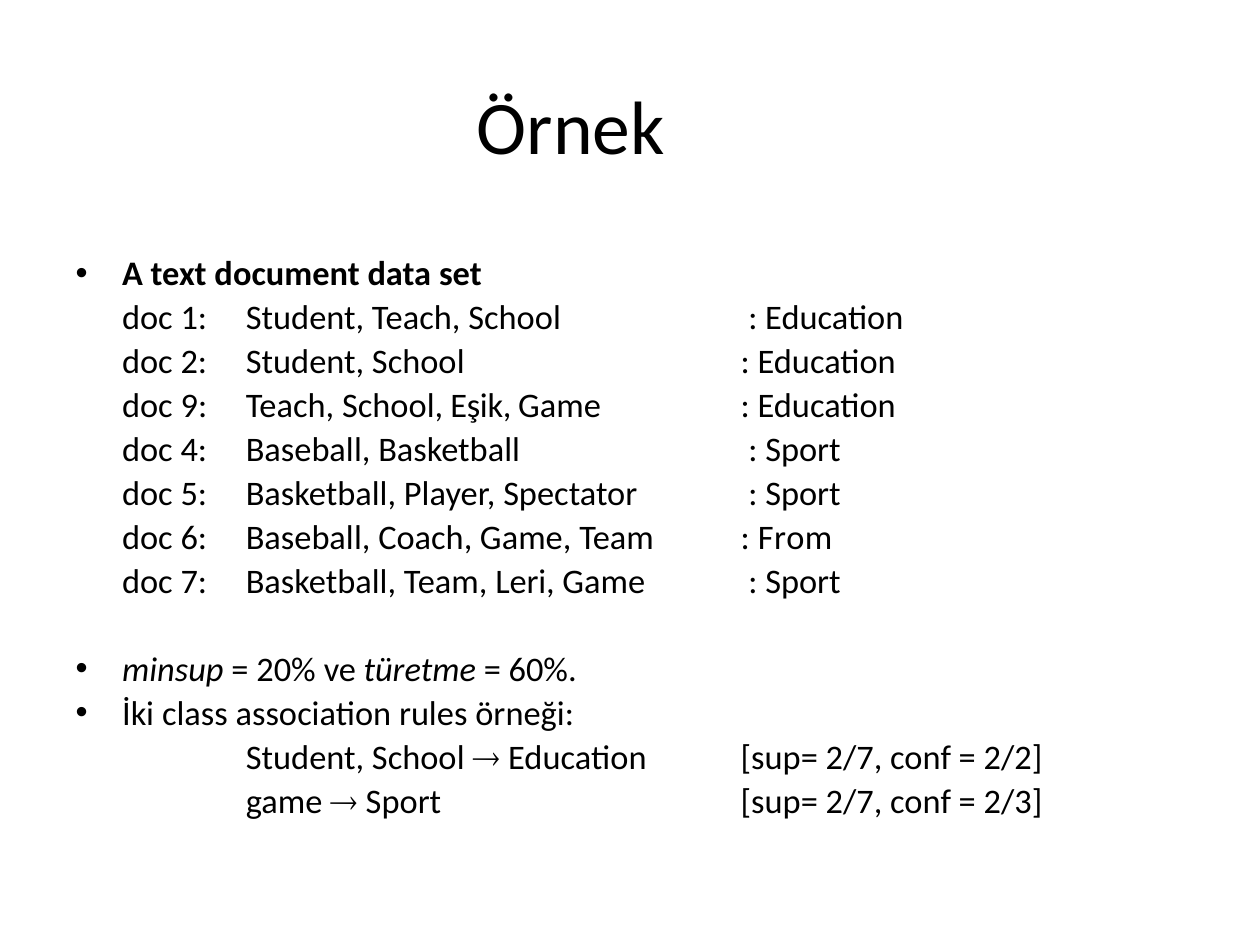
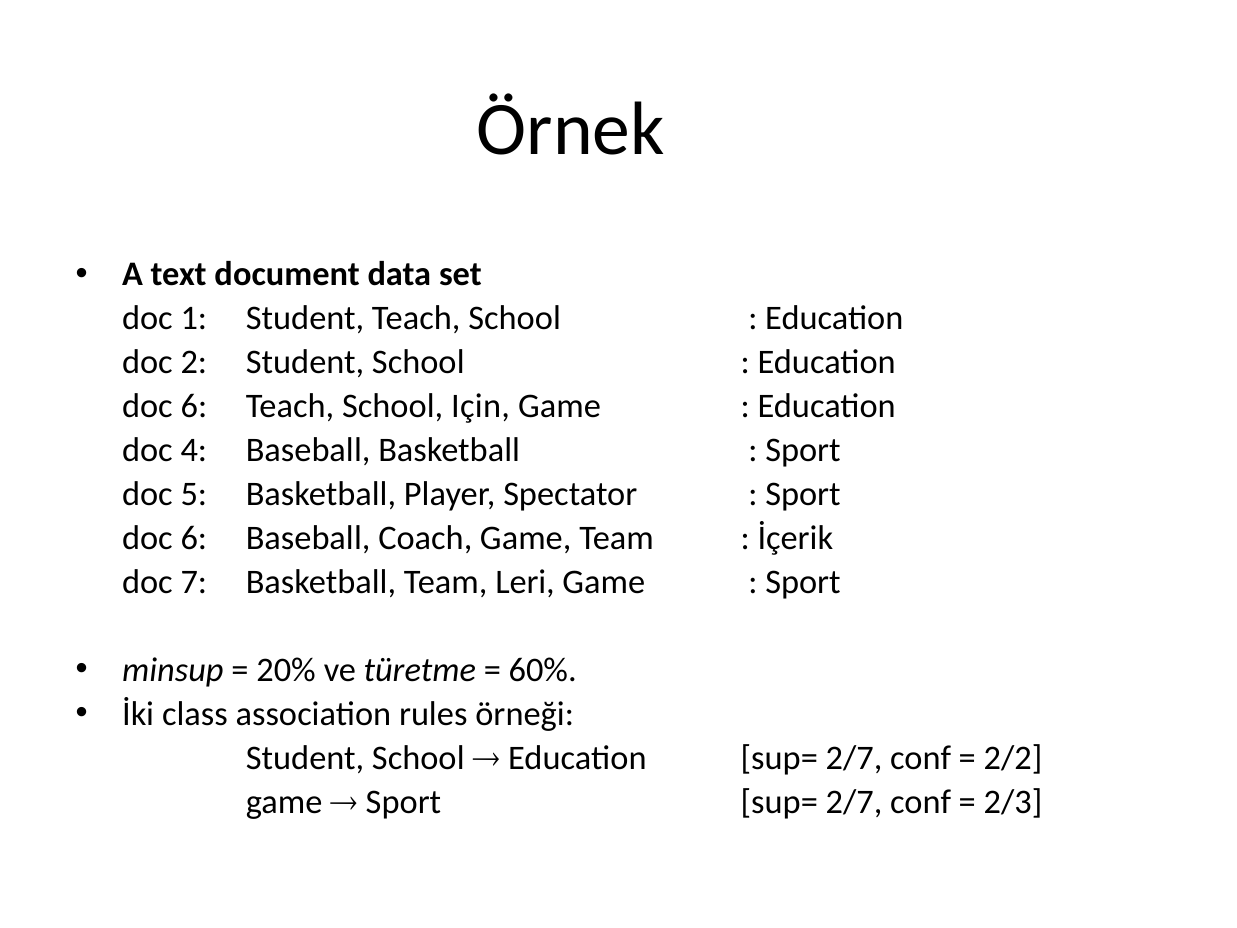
9 at (194, 406): 9 -> 6
Eşik: Eşik -> Için
From: From -> İçerik
